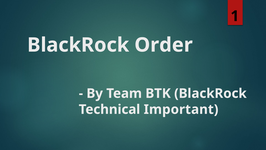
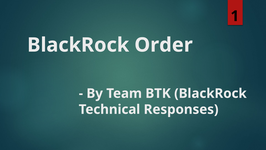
Important: Important -> Responses
